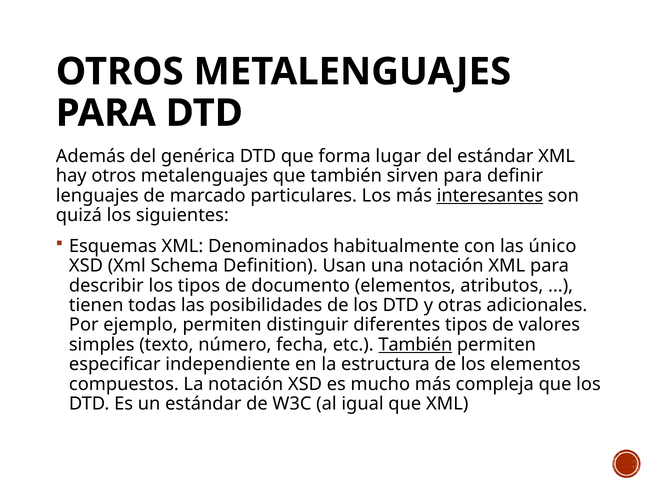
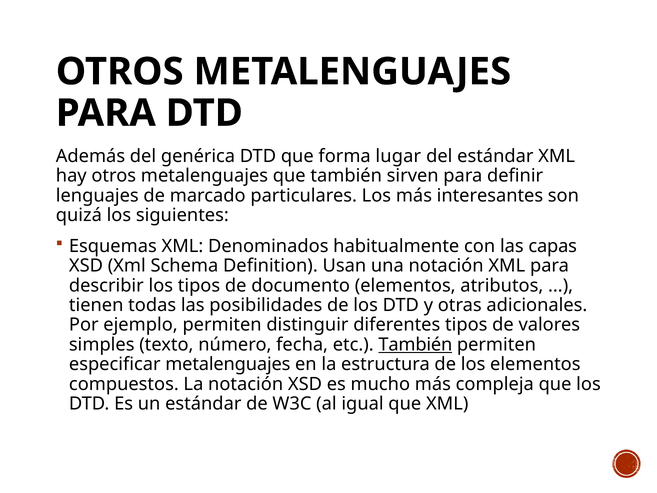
interesantes underline: present -> none
único: único -> capas
especificar independiente: independiente -> metalenguajes
